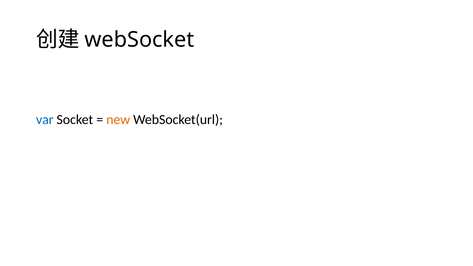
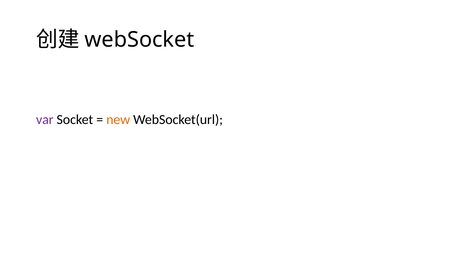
var colour: blue -> purple
